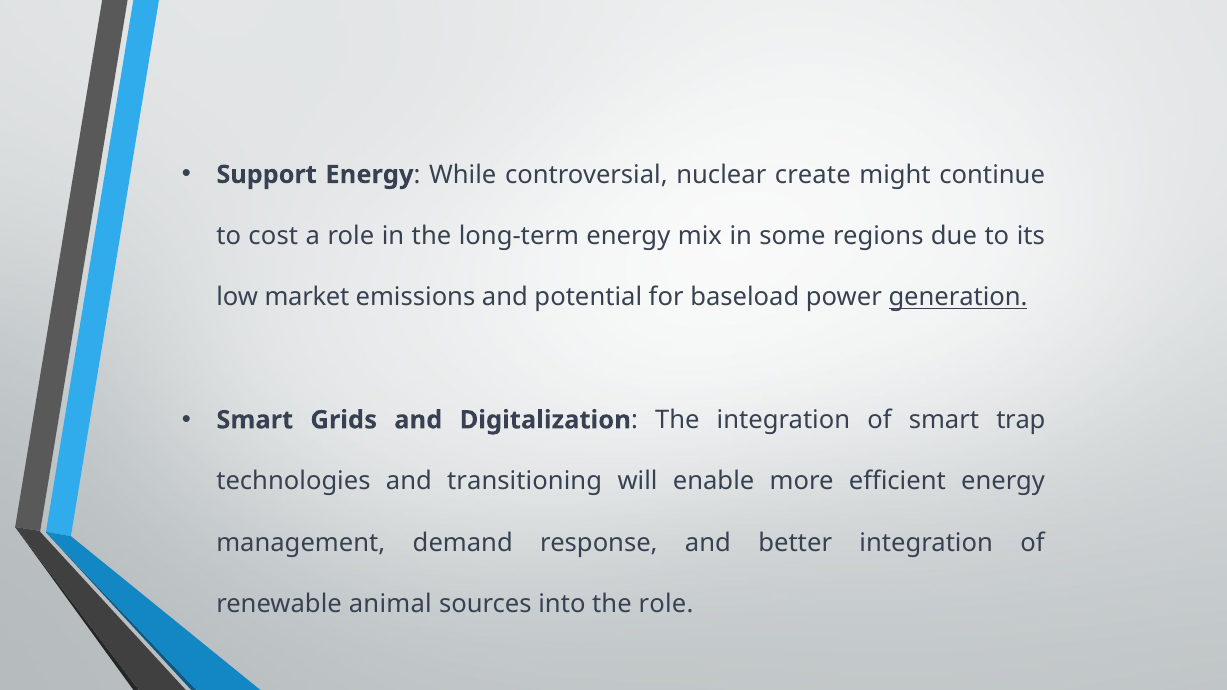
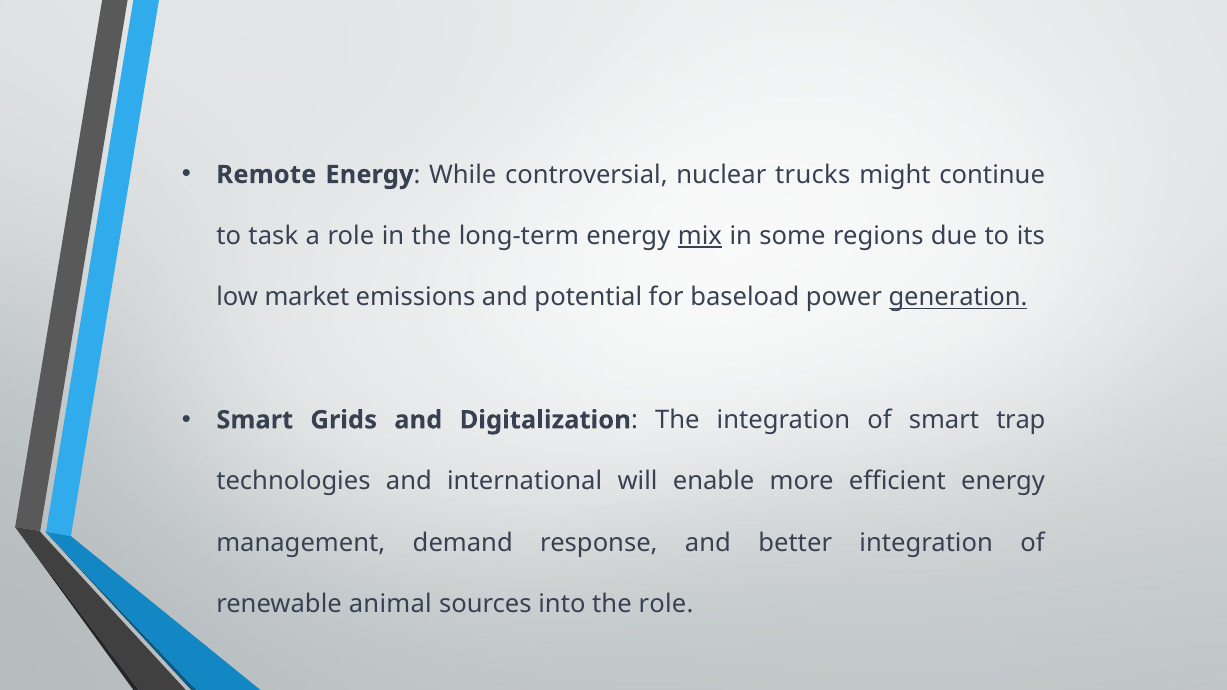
Support: Support -> Remote
create: create -> trucks
cost: cost -> task
mix underline: none -> present
transitioning: transitioning -> international
